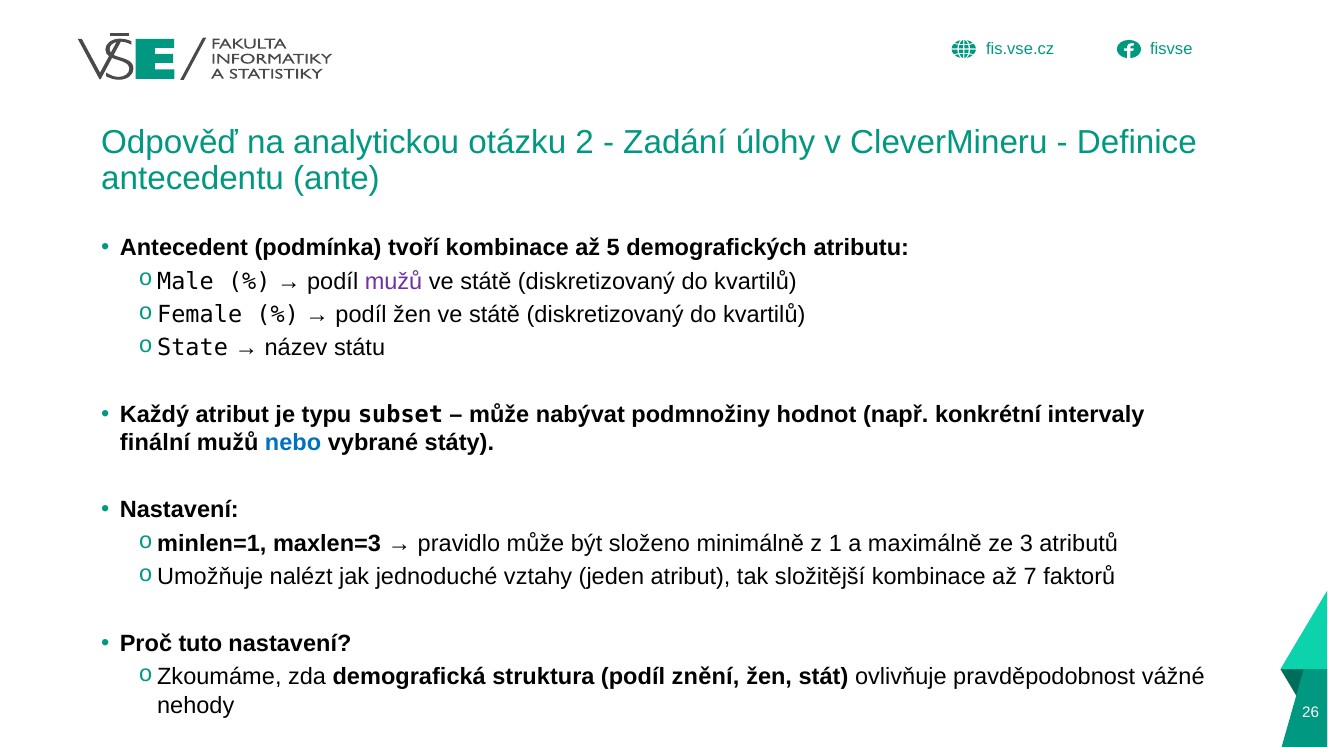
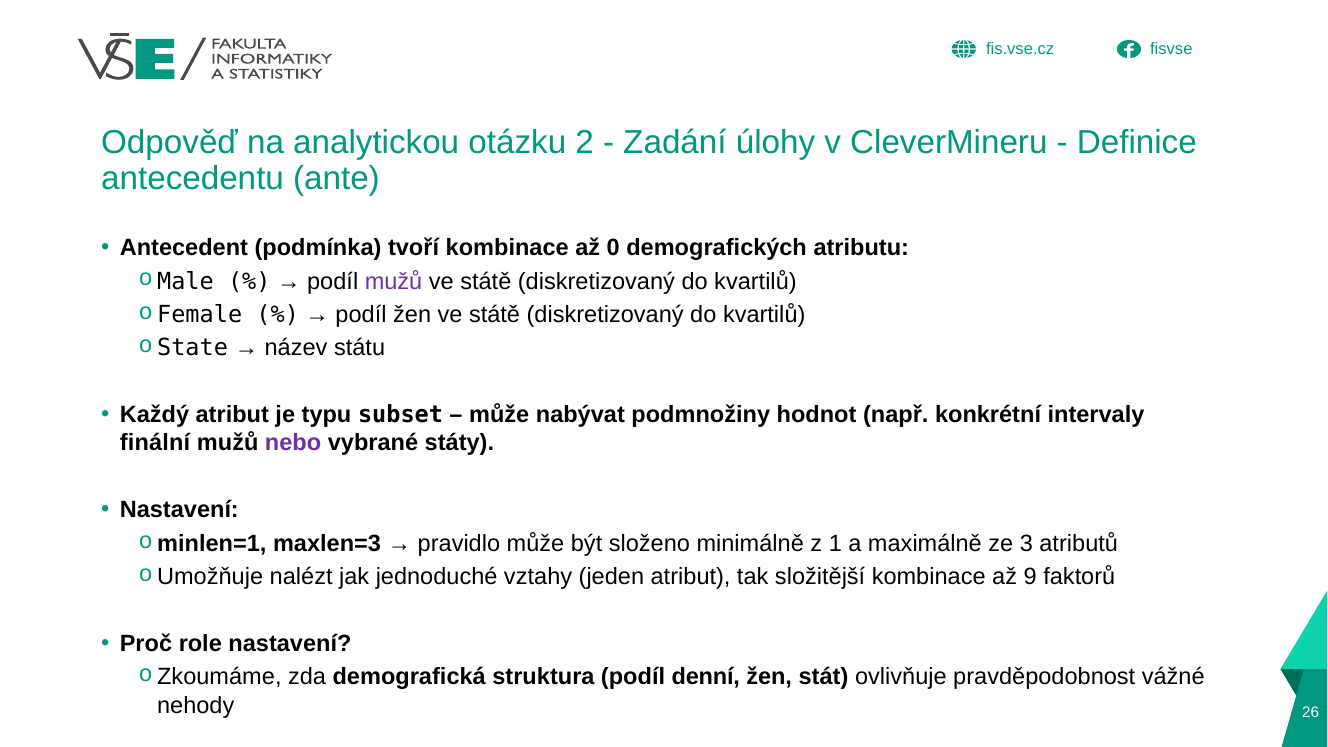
5: 5 -> 0
nebo colour: blue -> purple
7: 7 -> 9
tuto: tuto -> role
znění: znění -> denní
